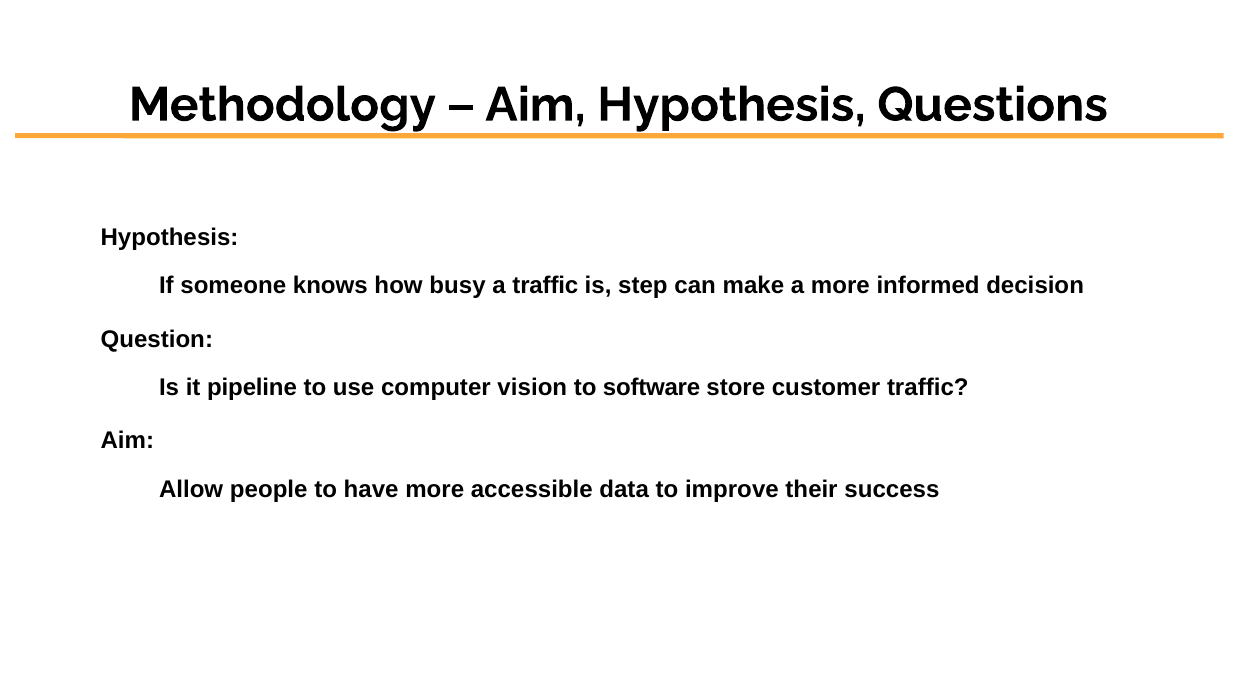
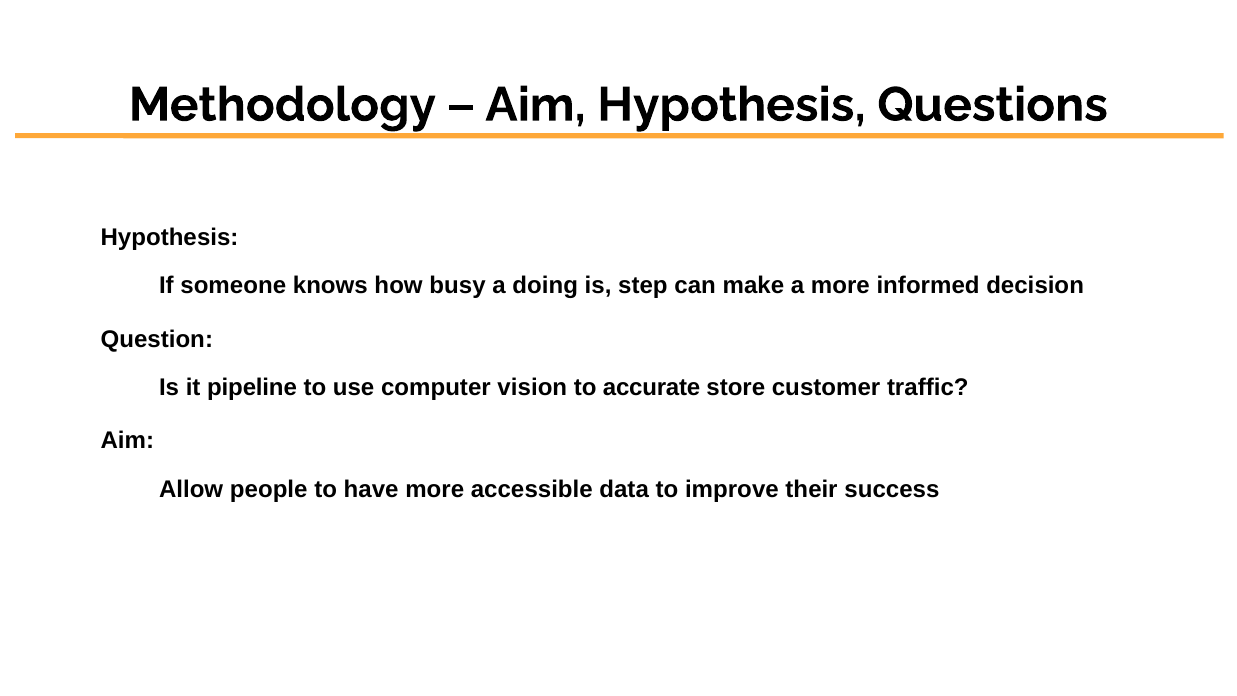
a traffic: traffic -> doing
software: software -> accurate
